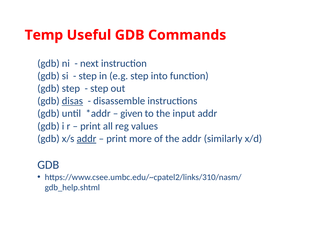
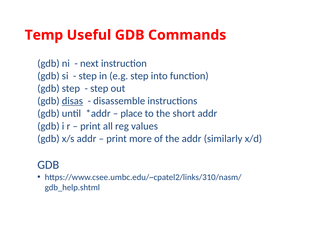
given: given -> place
input: input -> short
addr at (87, 139) underline: present -> none
